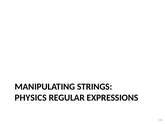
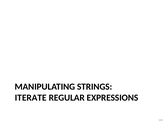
PHYSICS: PHYSICS -> ITERATE
